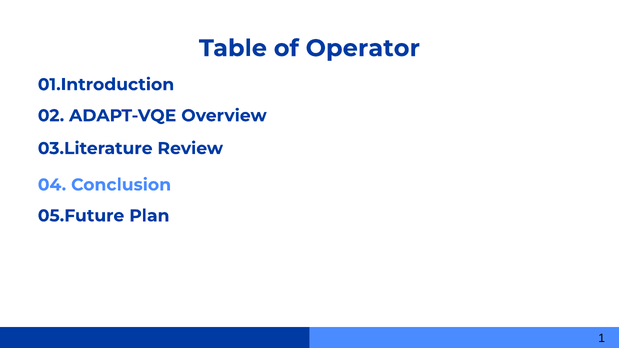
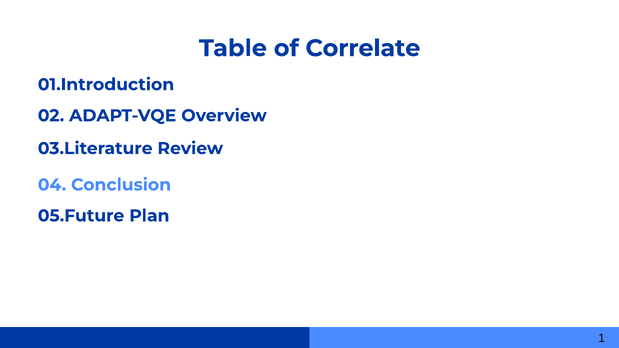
Operator: Operator -> Correlate
